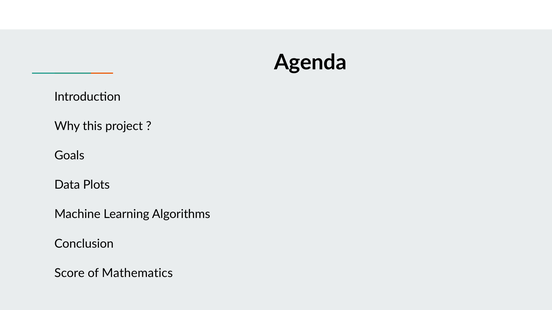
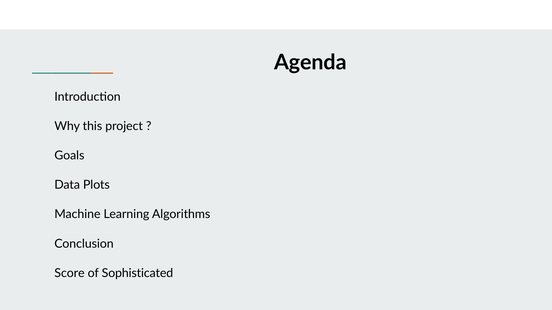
Mathematics: Mathematics -> Sophisticated
